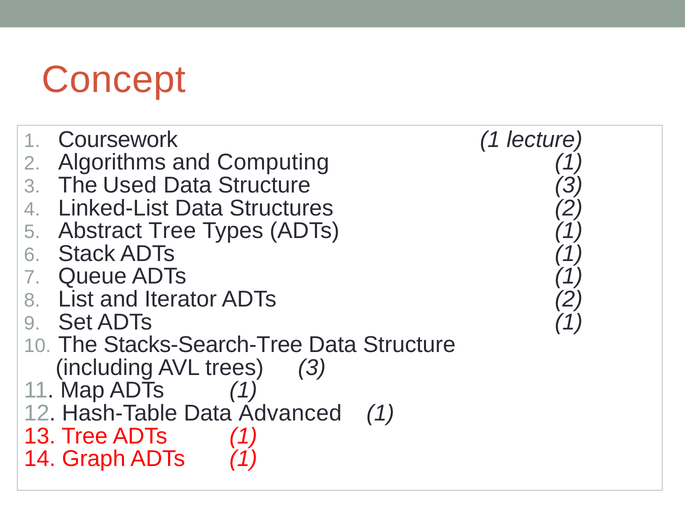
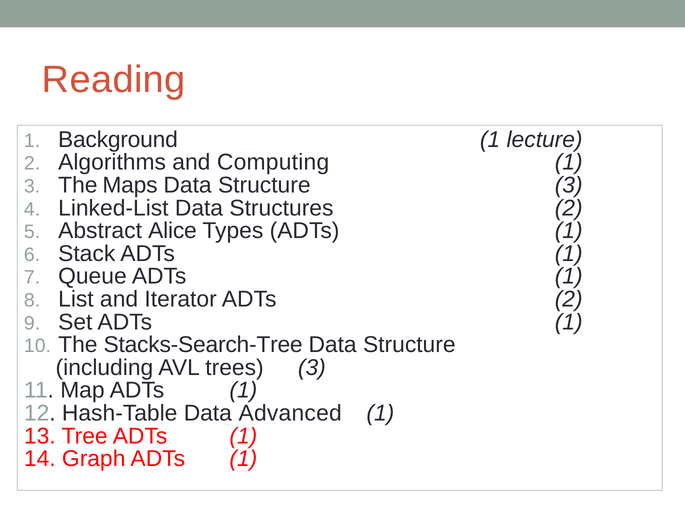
Concept: Concept -> Reading
Coursework: Coursework -> Background
Used: Used -> Maps
Abstract Tree: Tree -> Alice
